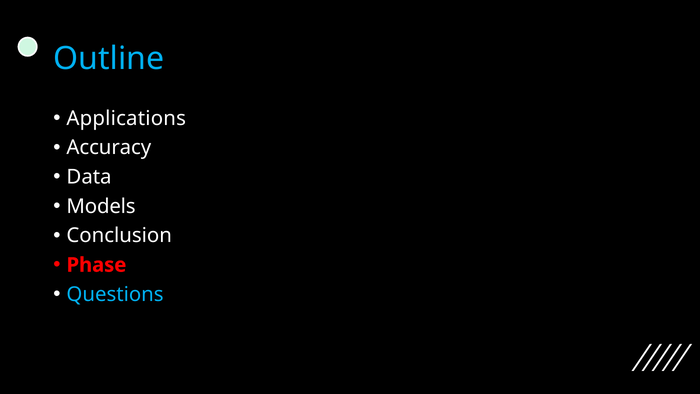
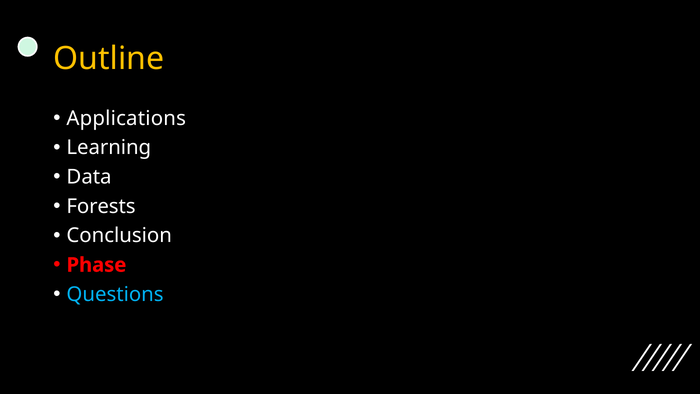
Outline colour: light blue -> yellow
Accuracy: Accuracy -> Learning
Models: Models -> Forests
